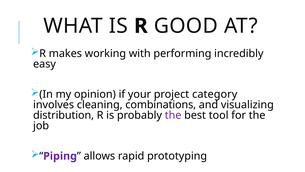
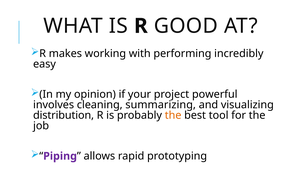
category: category -> powerful
combinations: combinations -> summarizing
the at (173, 115) colour: purple -> orange
